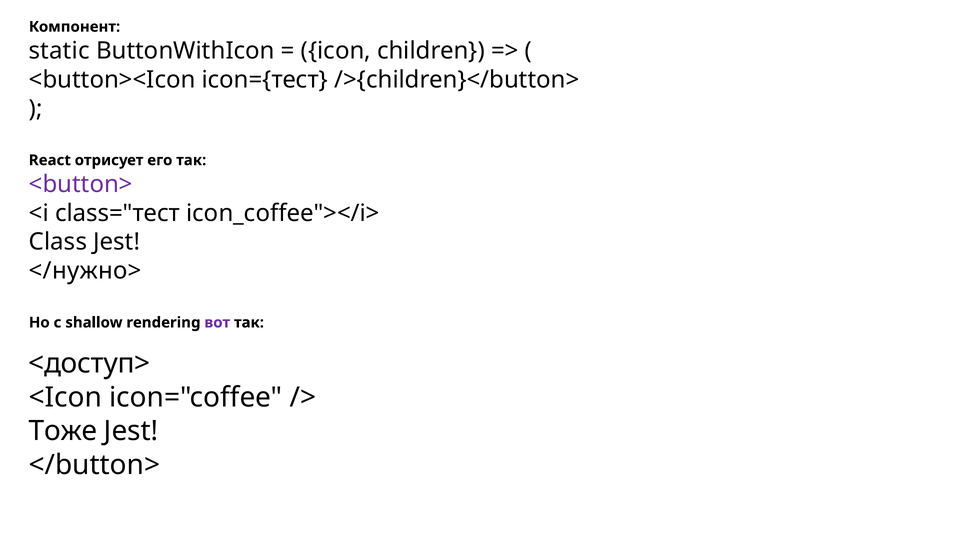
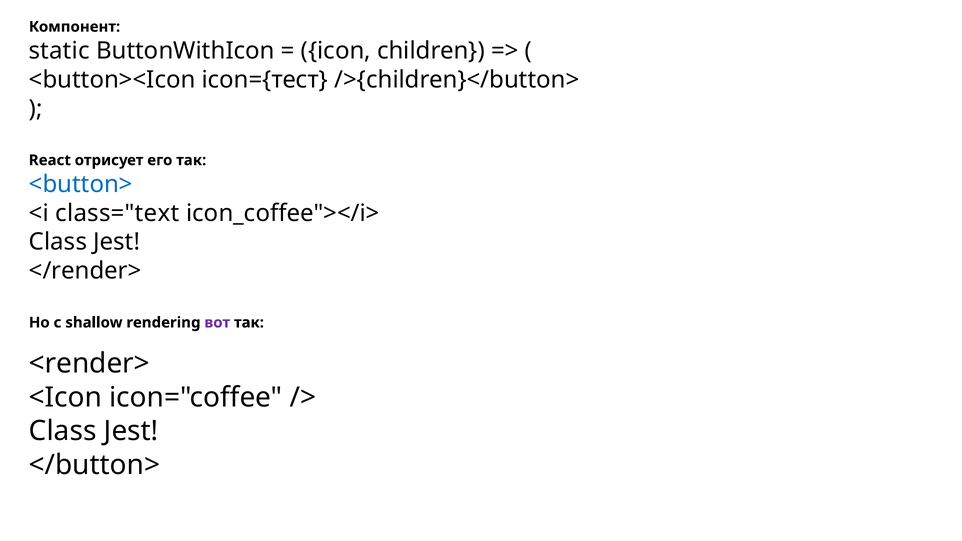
<button> colour: purple -> blue
class="тест: class="тест -> class="text
</нужно>: </нужно> -> </render>
<доступ>: <доступ> -> <render>
Тоже at (63, 431): Тоже -> Class
